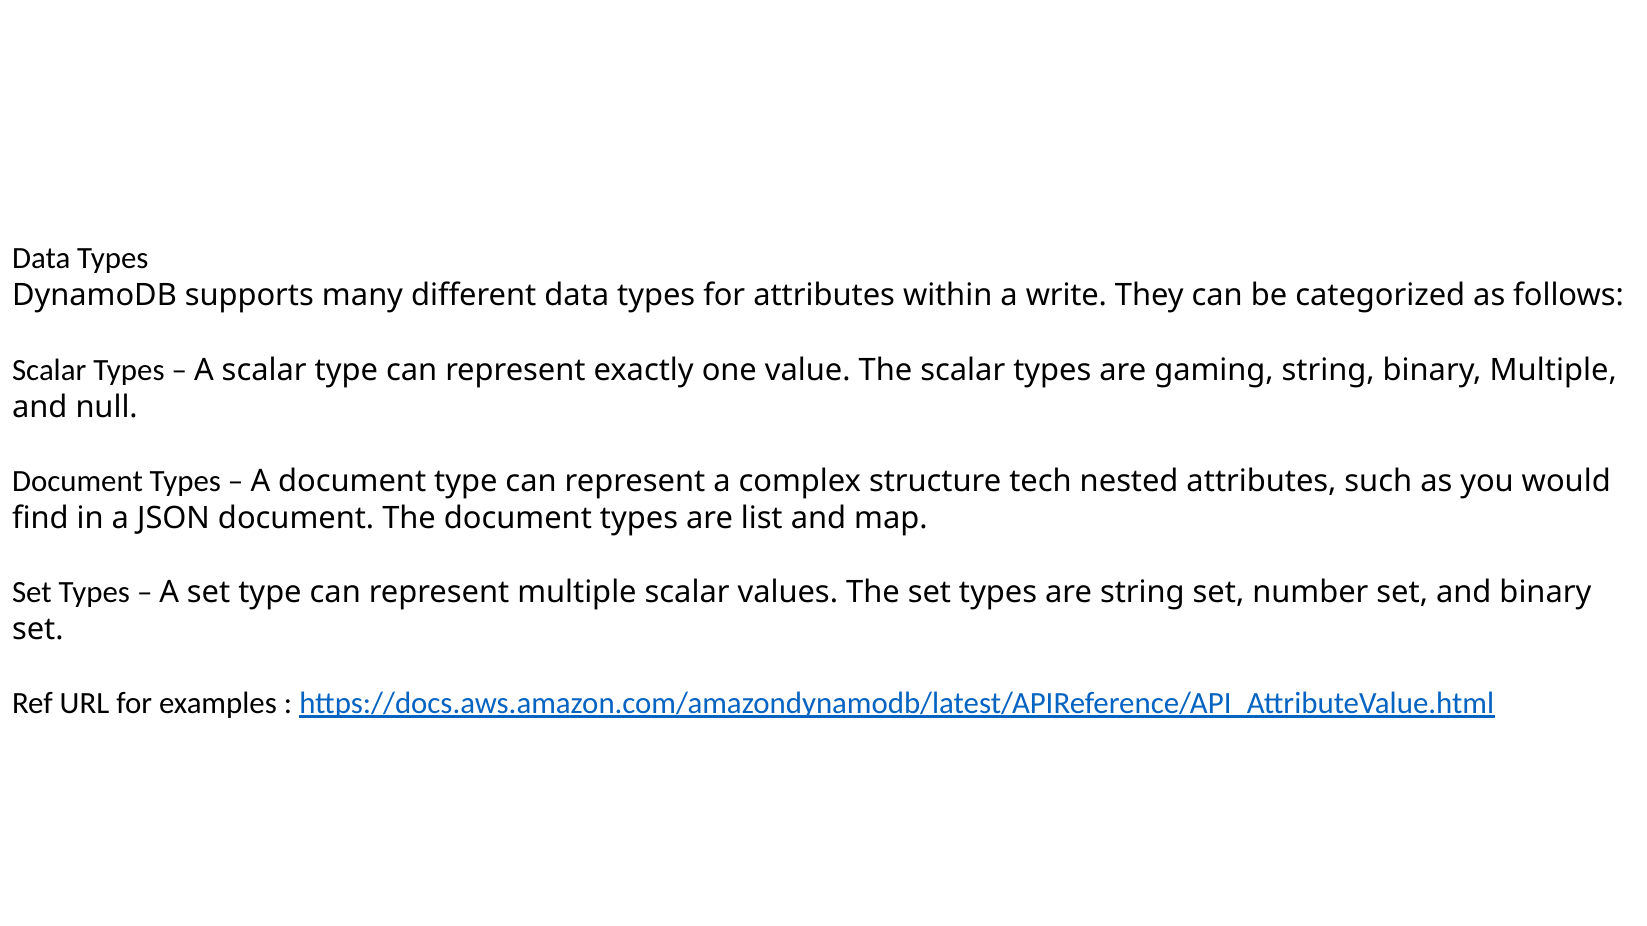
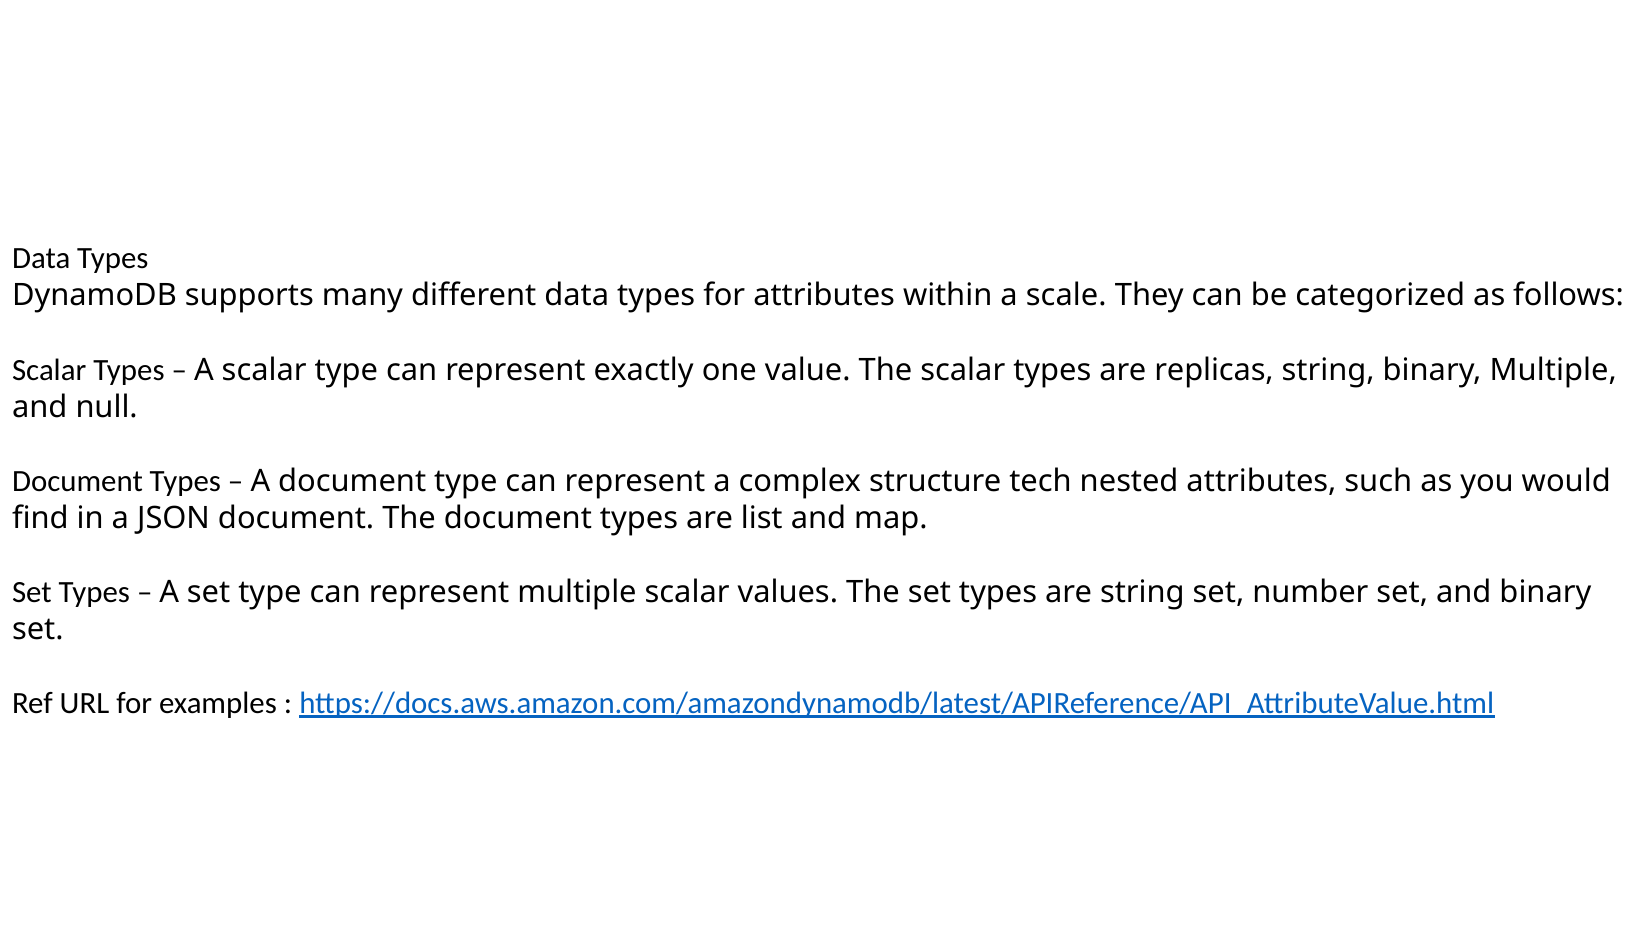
write: write -> scale
gaming: gaming -> replicas
